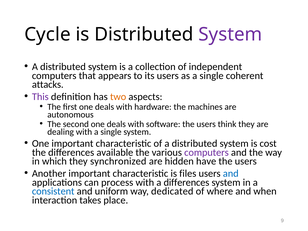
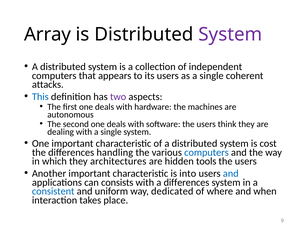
Cycle: Cycle -> Array
This colour: purple -> blue
two colour: orange -> purple
available: available -> handling
computers at (206, 152) colour: purple -> blue
synchronized: synchronized -> architectures
have: have -> tools
files: files -> into
process: process -> consists
